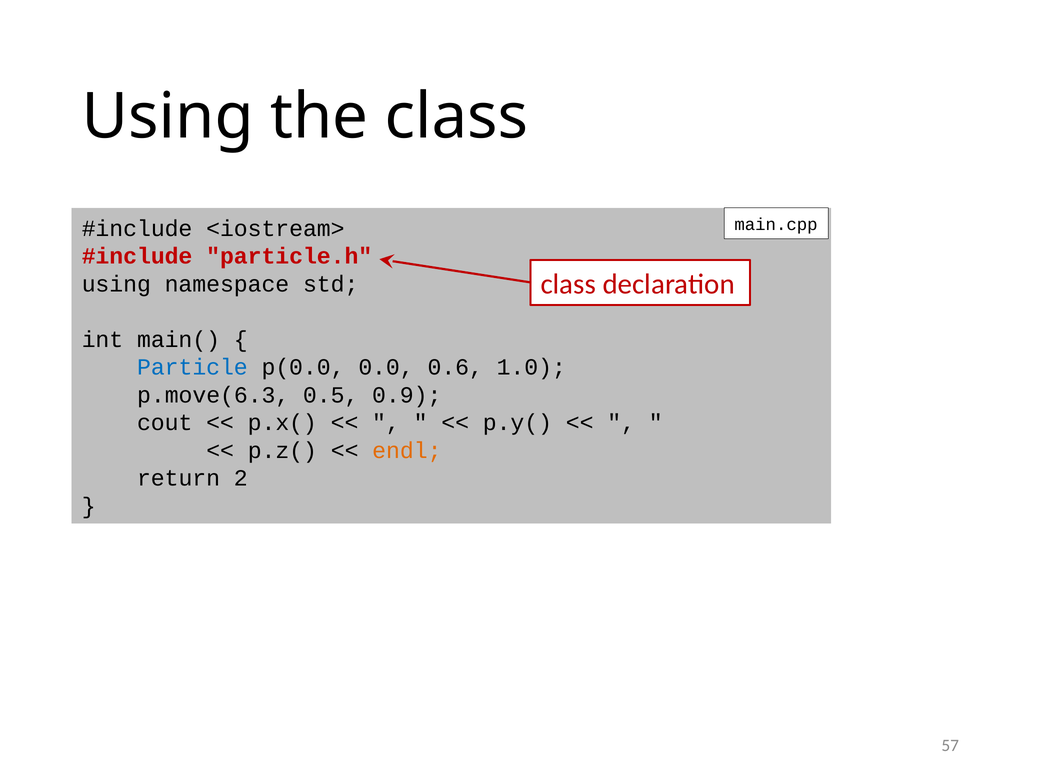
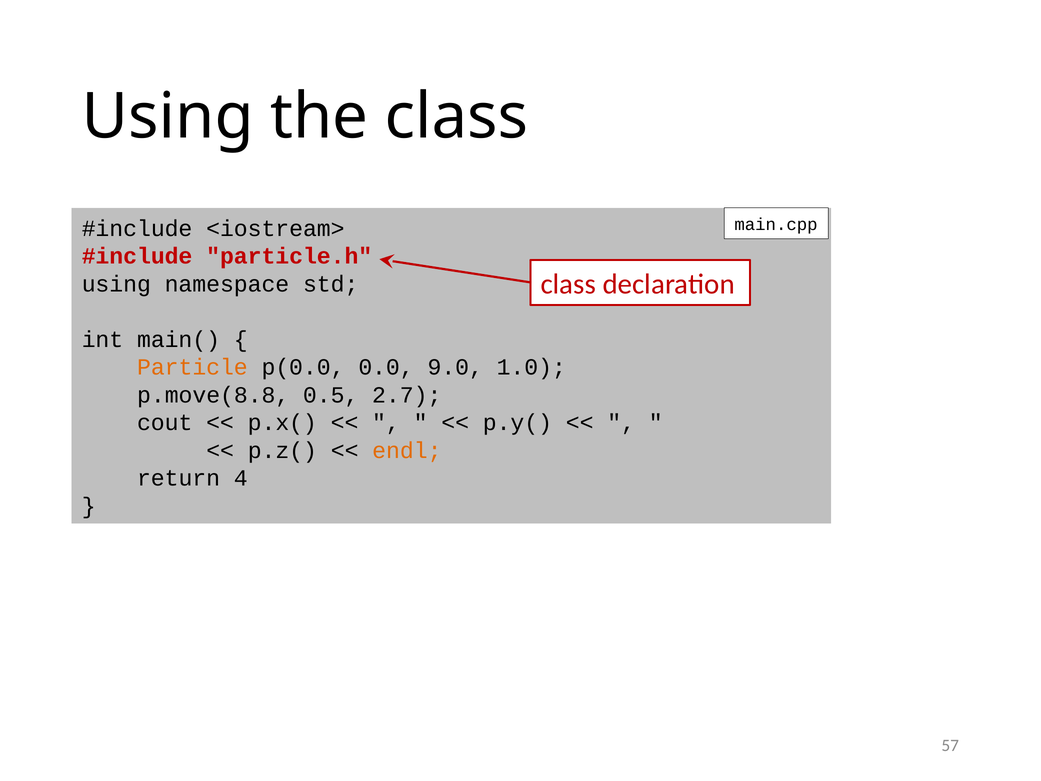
Particle colour: blue -> orange
0.6: 0.6 -> 9.0
p.move(6.3: p.move(6.3 -> p.move(8.8
0.9: 0.9 -> 2.7
2: 2 -> 4
